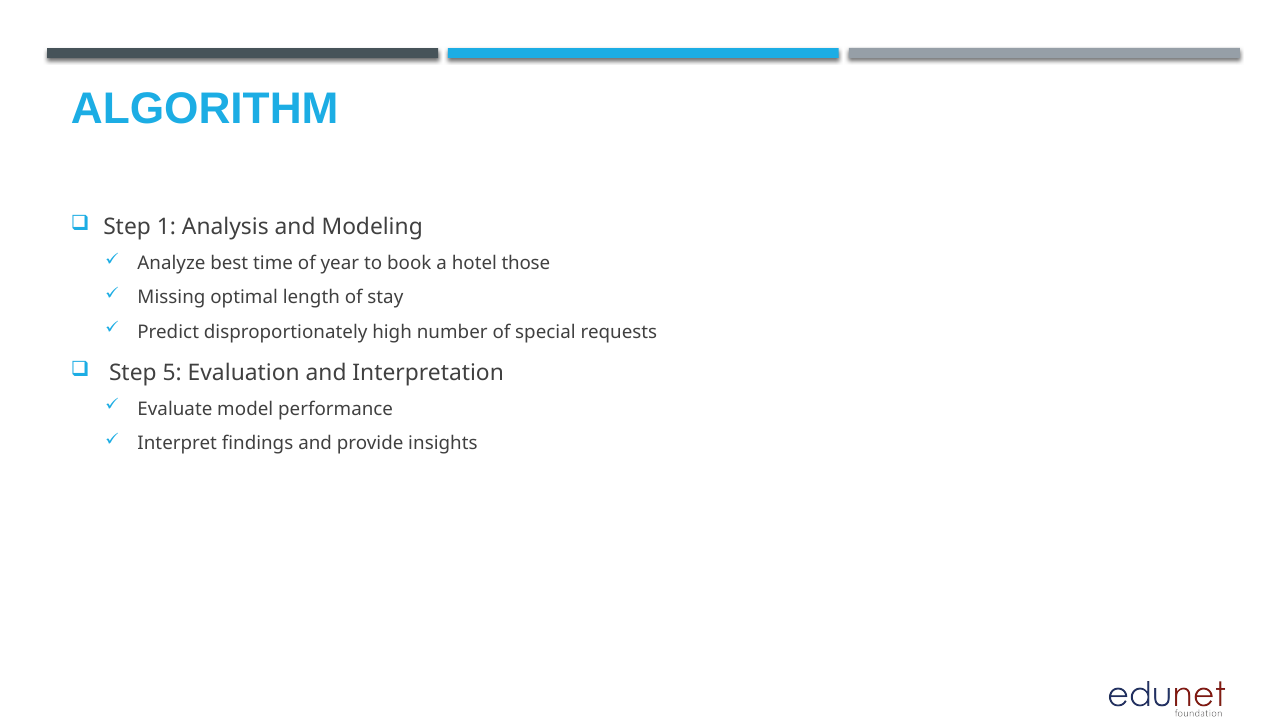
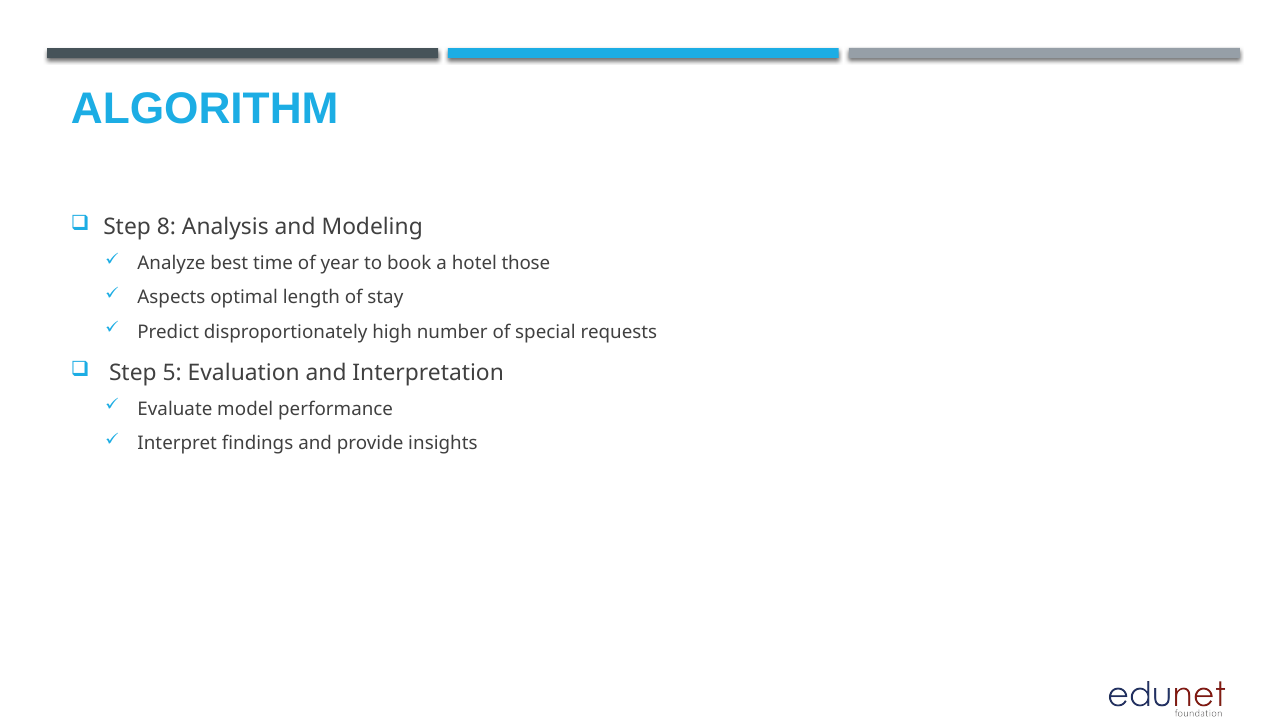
1: 1 -> 8
Missing: Missing -> Aspects
